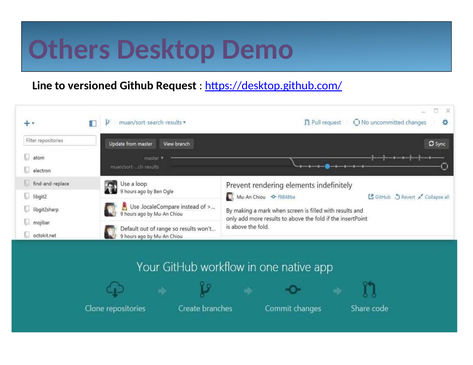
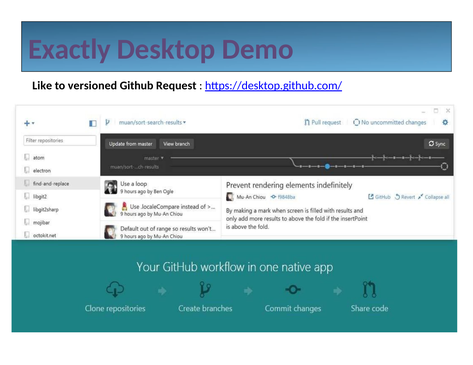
Others: Others -> Exactly
Line: Line -> Like
